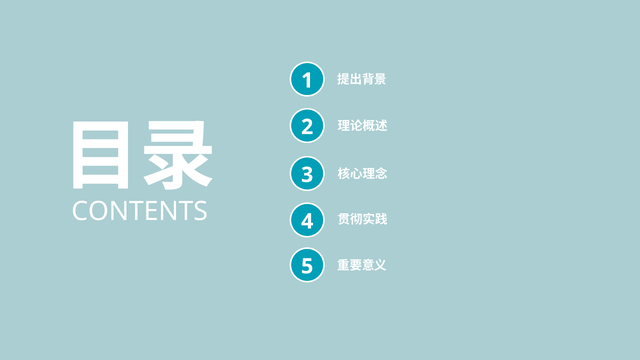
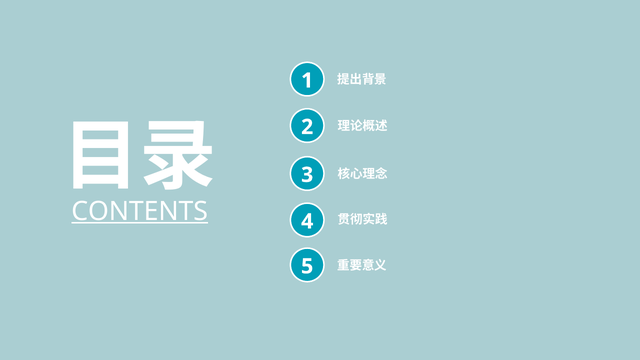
CONTENTS underline: none -> present
